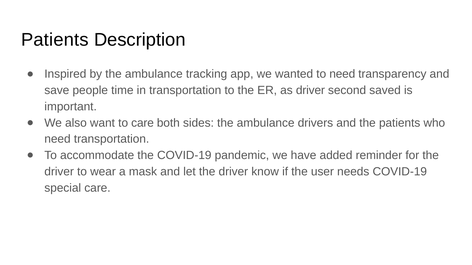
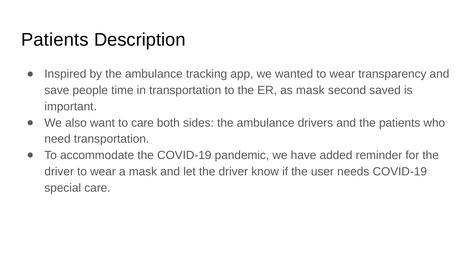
wanted to need: need -> wear
as driver: driver -> mask
